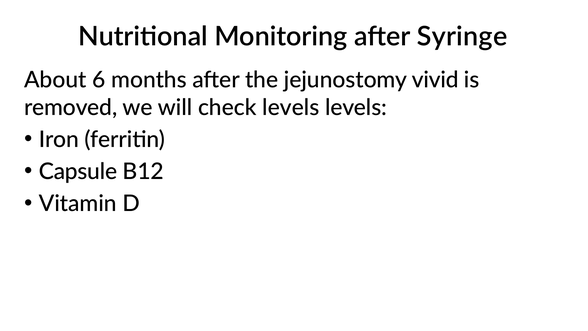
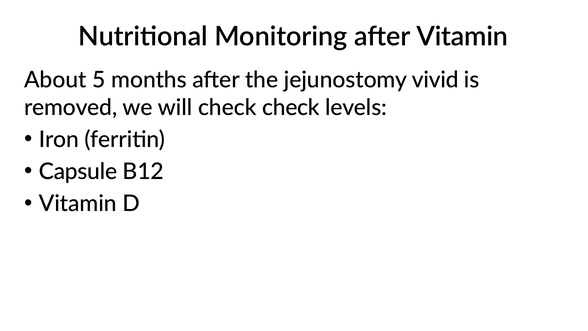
after Syringe: Syringe -> Vitamin
6: 6 -> 5
check levels: levels -> check
